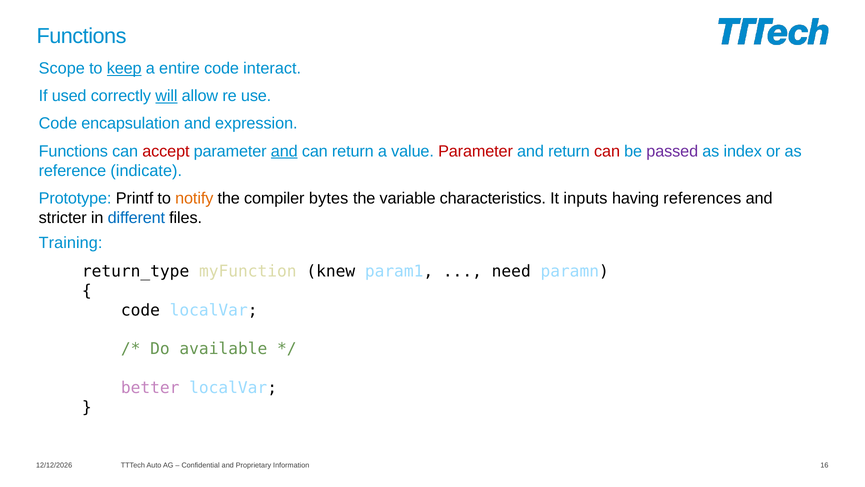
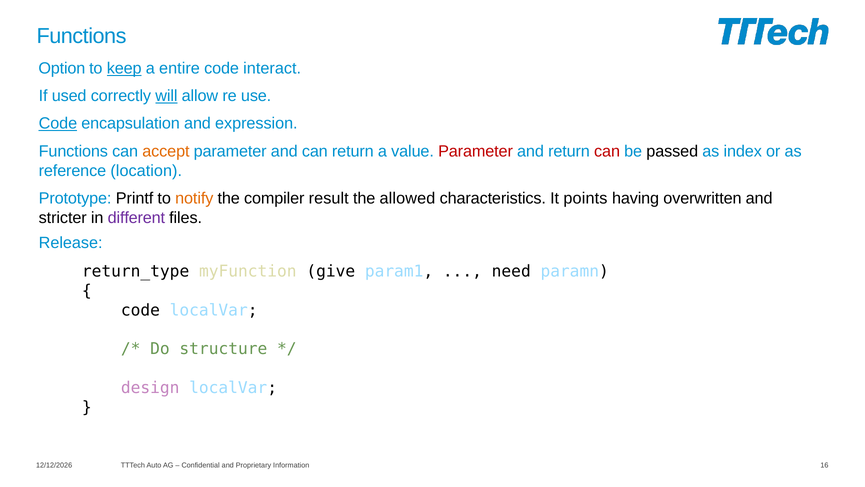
Scope: Scope -> Option
Code at (58, 124) underline: none -> present
accept colour: red -> orange
and at (284, 151) underline: present -> none
passed colour: purple -> black
indicate: indicate -> location
bytes: bytes -> result
variable: variable -> allowed
inputs: inputs -> points
references: references -> overwritten
different colour: blue -> purple
Training: Training -> Release
knew: knew -> give
available: available -> structure
better: better -> design
